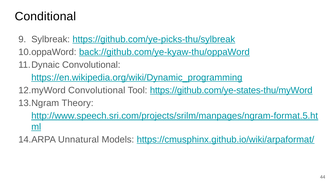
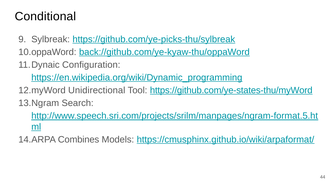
Convolutional at (91, 65): Convolutional -> Configuration
Convolutional at (97, 90): Convolutional -> Unidirectional
Theory: Theory -> Search
Unnatural: Unnatural -> Combines
